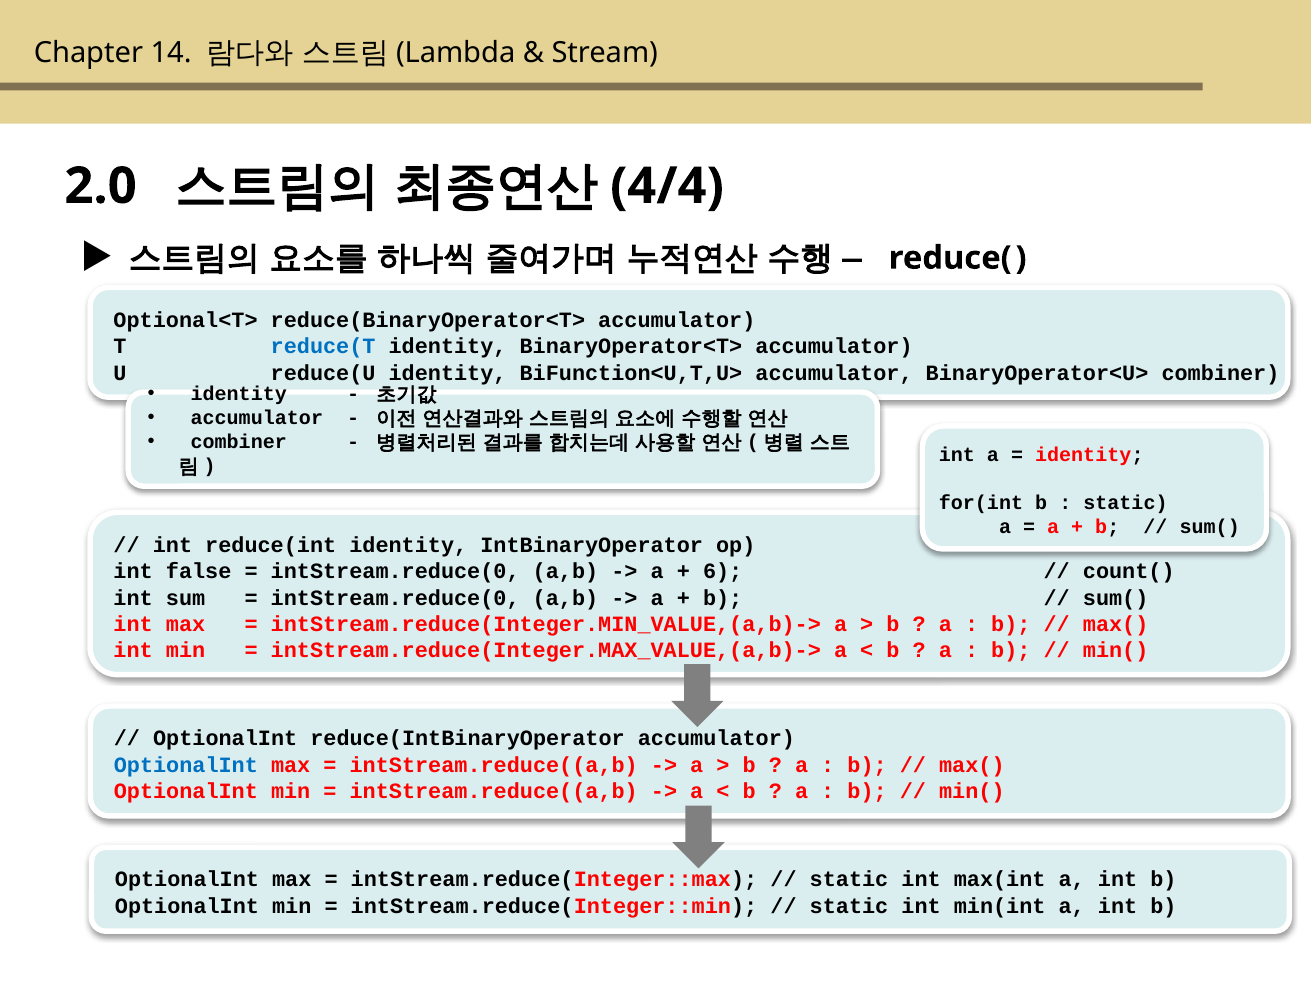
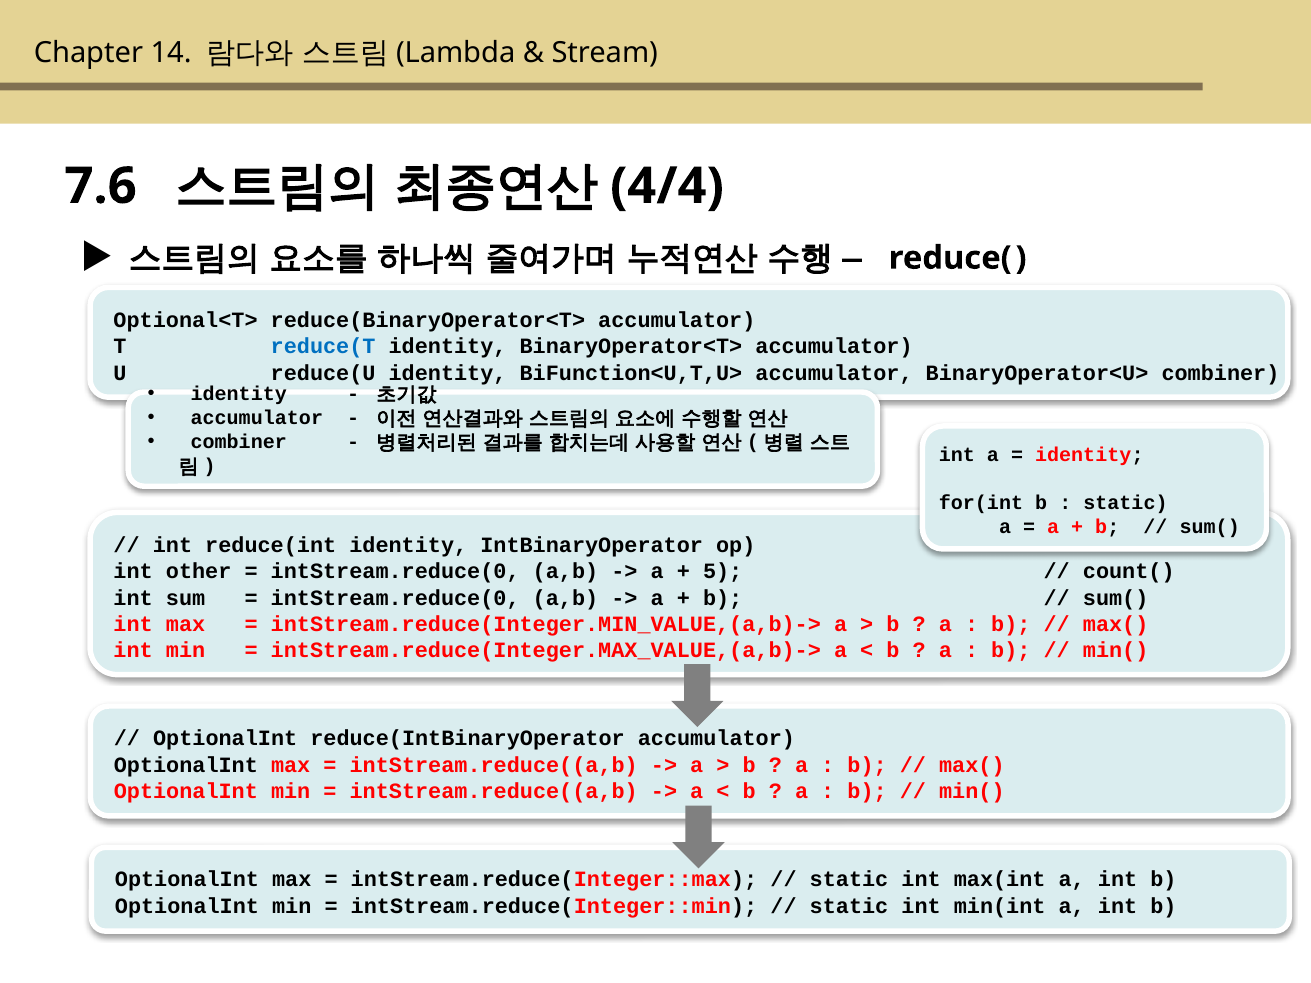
2.0: 2.0 -> 7.6
false: false -> other
6: 6 -> 5
OptionalInt at (186, 765) colour: blue -> black
